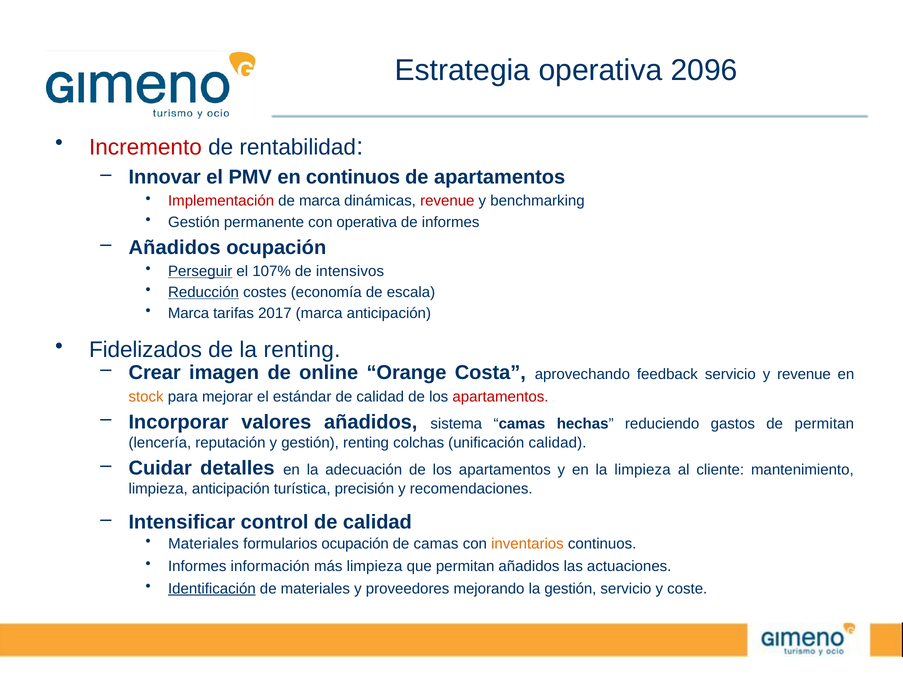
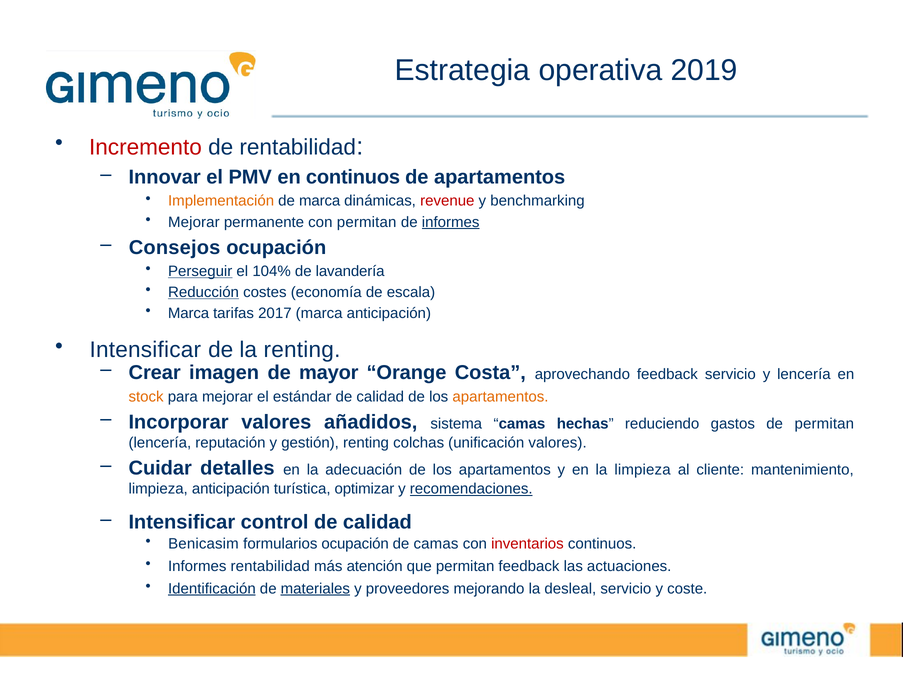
2096: 2096 -> 2019
Implementación colour: red -> orange
Gestión at (194, 222): Gestión -> Mejorar
con operativa: operativa -> permitan
informes at (451, 222) underline: none -> present
Añadidos at (175, 248): Añadidos -> Consejos
107%: 107% -> 104%
intensivos: intensivos -> lavandería
Fidelizados at (146, 350): Fidelizados -> Intensificar
online: online -> mayor
y revenue: revenue -> lencería
apartamentos at (500, 397) colour: red -> orange
unificación calidad: calidad -> valores
precisión: precisión -> optimizar
recomendaciones underline: none -> present
Materiales at (203, 544): Materiales -> Benicasim
inventarios colour: orange -> red
Informes información: información -> rentabilidad
más limpieza: limpieza -> atención
permitan añadidos: añadidos -> feedback
materiales at (315, 589) underline: none -> present
la gestión: gestión -> desleal
